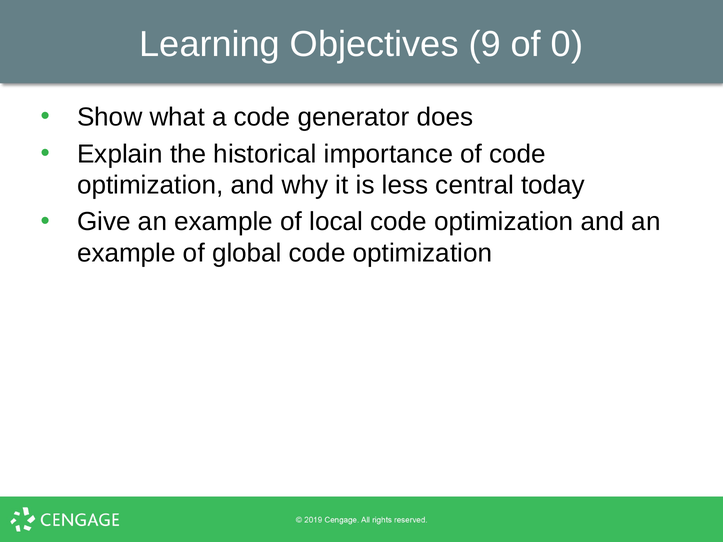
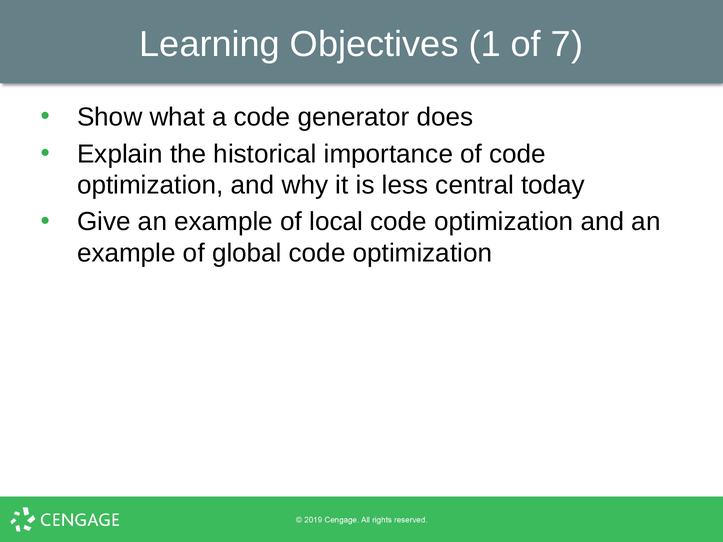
9: 9 -> 1
0: 0 -> 7
